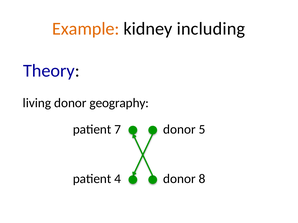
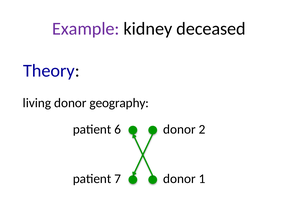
Example colour: orange -> purple
including: including -> deceased
7: 7 -> 6
5: 5 -> 2
4: 4 -> 7
8: 8 -> 1
